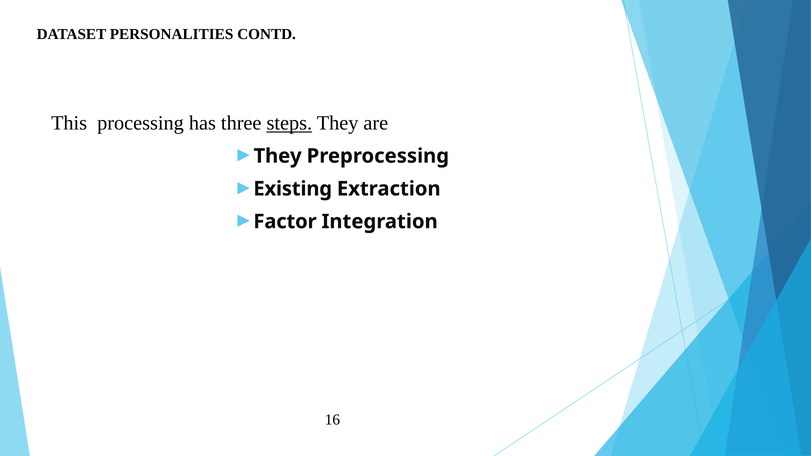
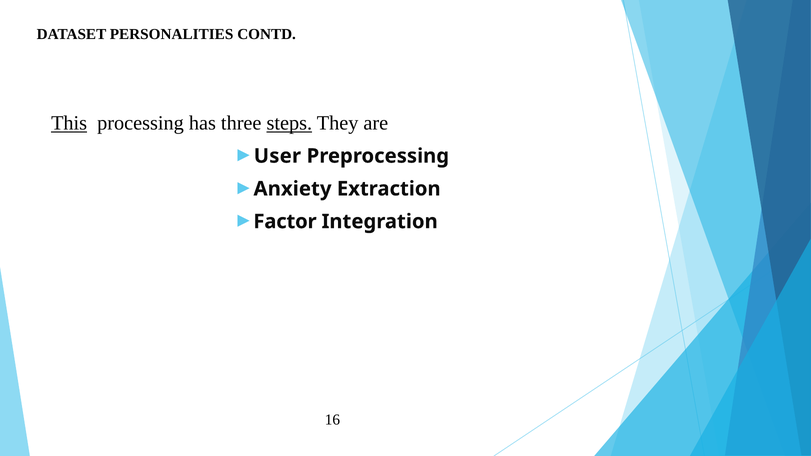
This underline: none -> present
They at (278, 156): They -> User
Existing: Existing -> Anxiety
